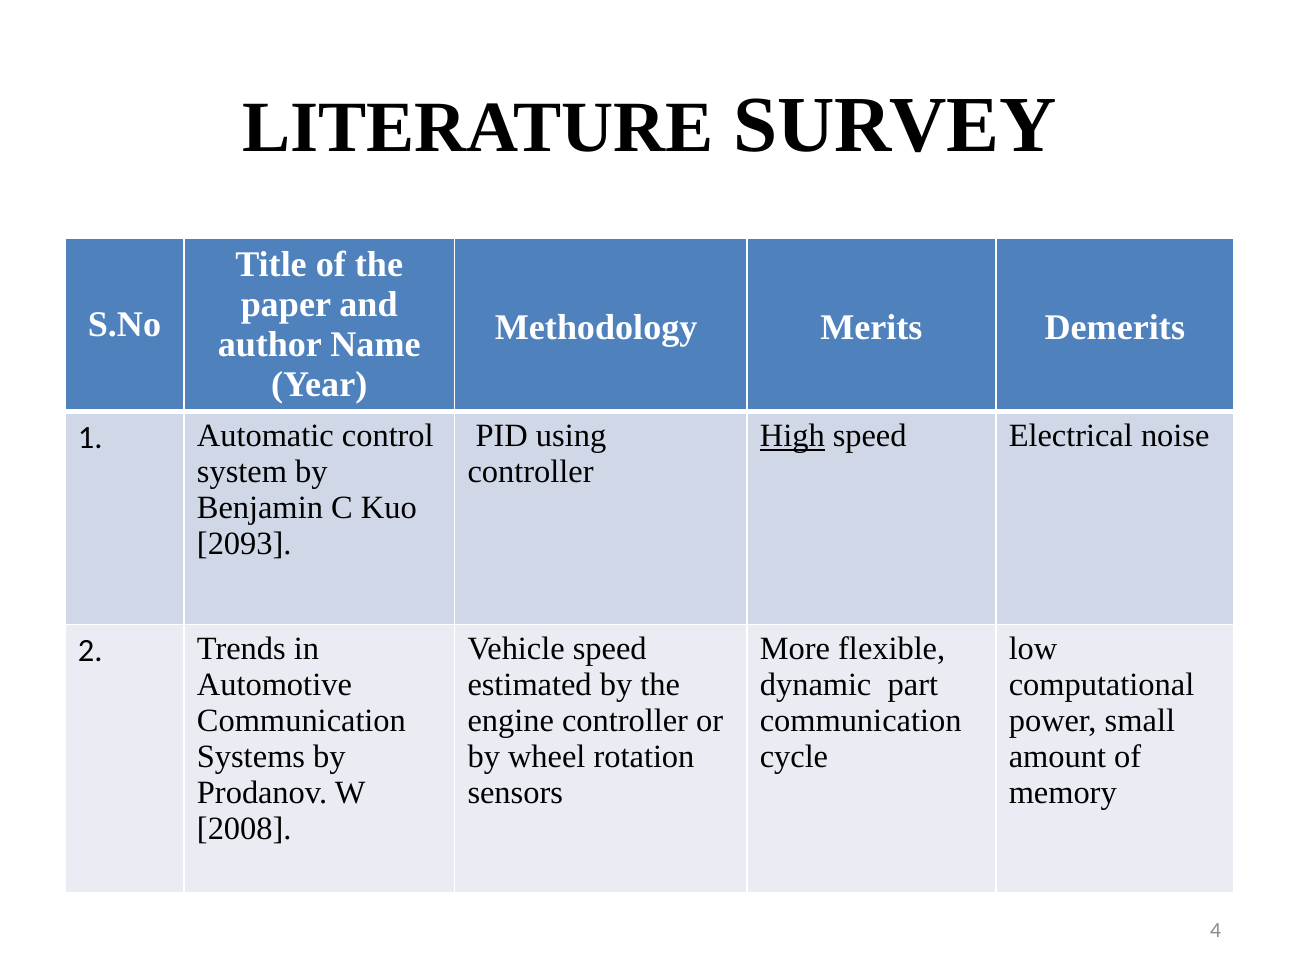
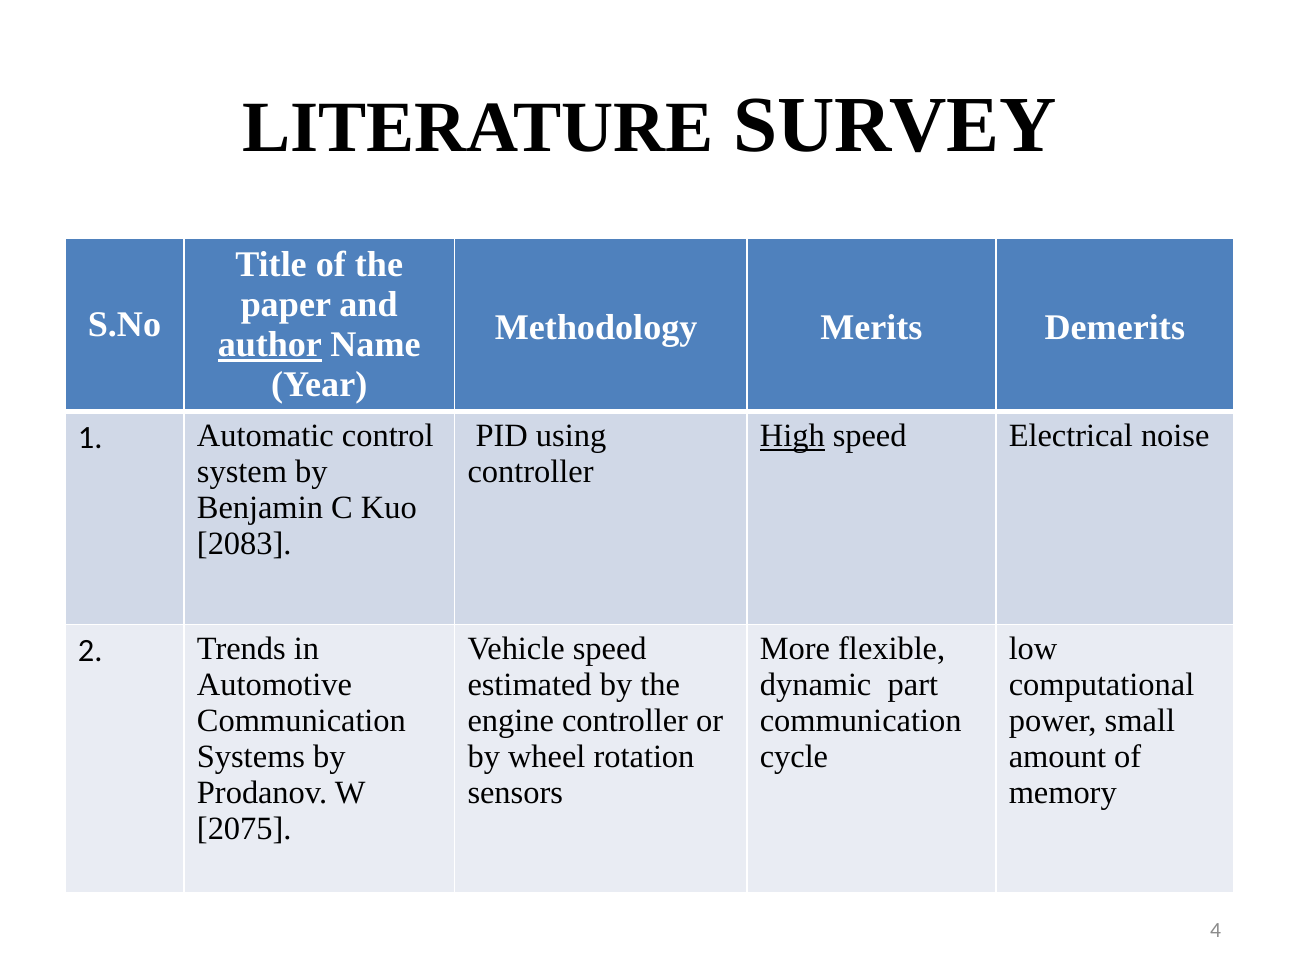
author underline: none -> present
2093: 2093 -> 2083
2008: 2008 -> 2075
